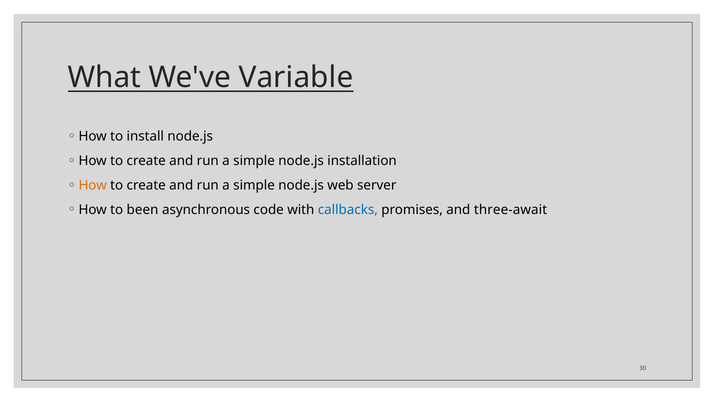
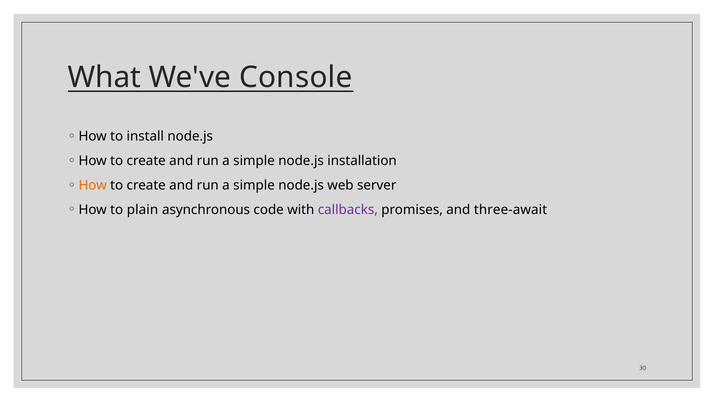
Variable: Variable -> Console
been: been -> plain
callbacks colour: blue -> purple
